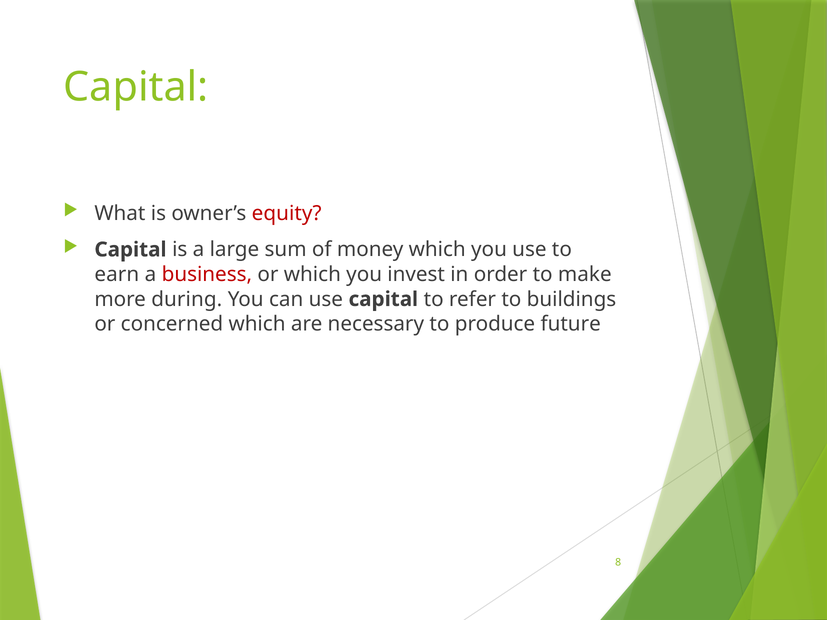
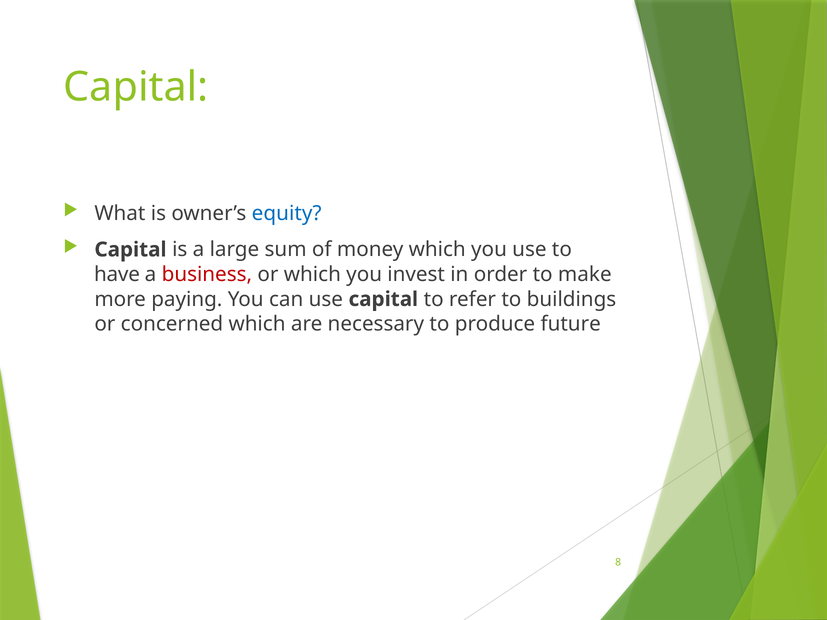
equity colour: red -> blue
earn: earn -> have
during: during -> paying
